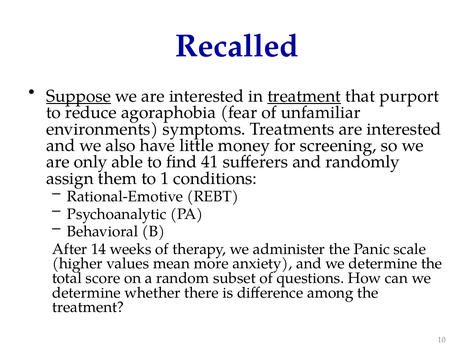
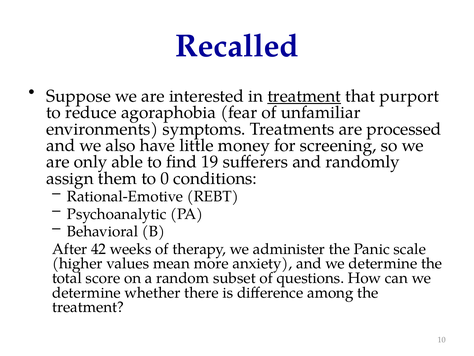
Suppose underline: present -> none
Treatments are interested: interested -> processed
41: 41 -> 19
1: 1 -> 0
14: 14 -> 42
